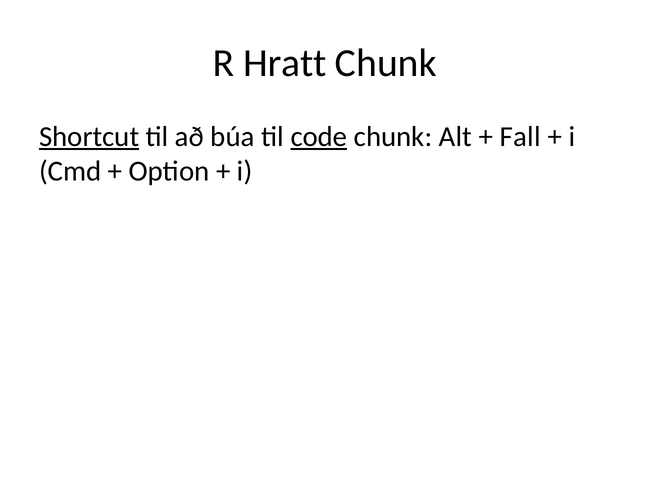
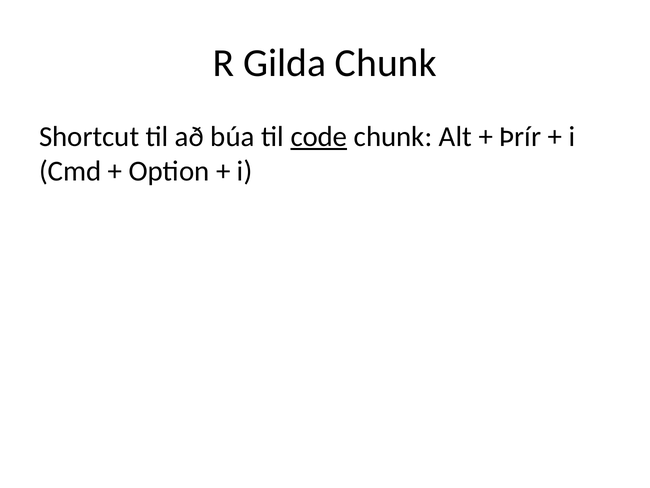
Hratt: Hratt -> Gilda
Shortcut underline: present -> none
Fall: Fall -> Þrír
